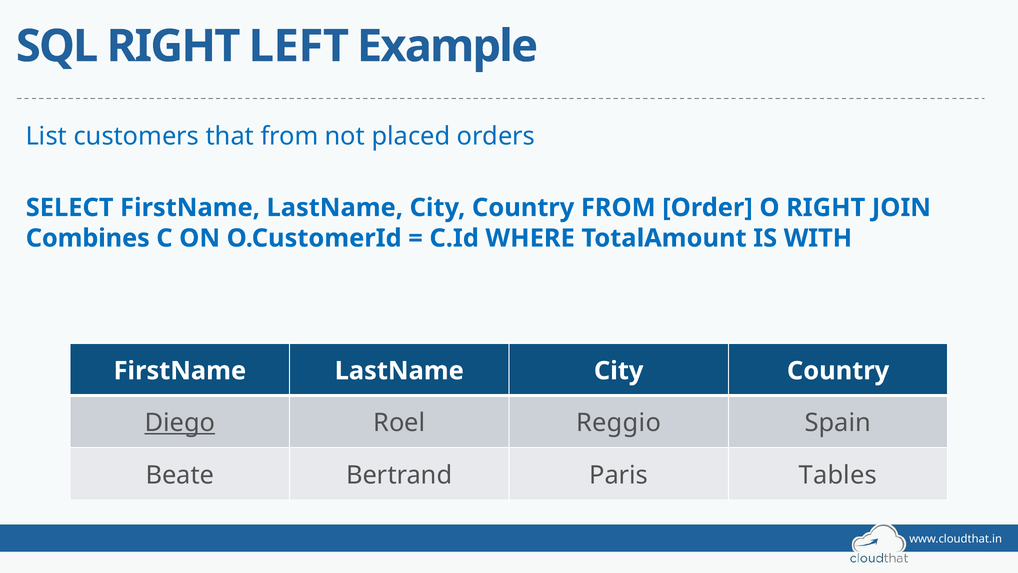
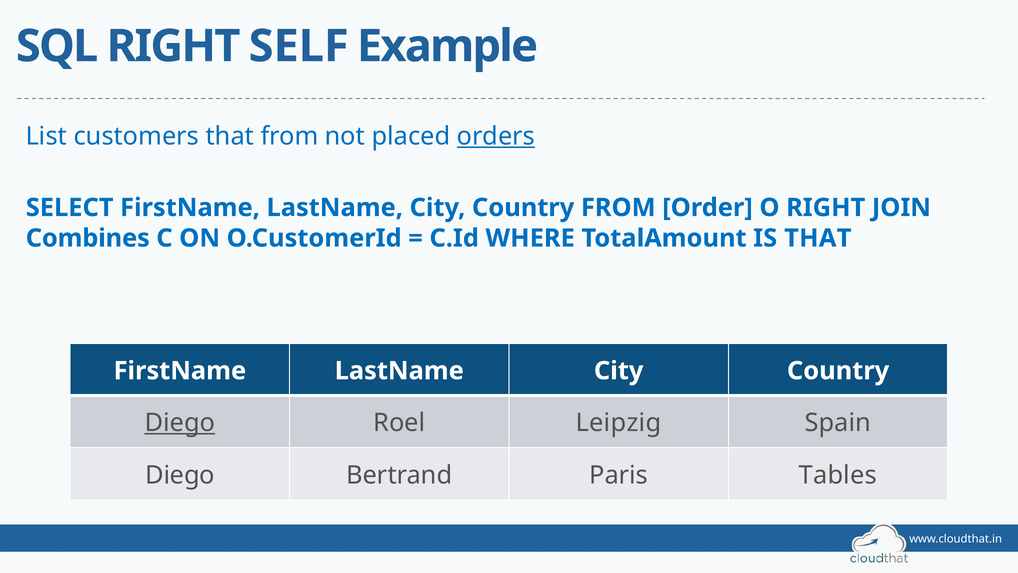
LEFT: LEFT -> SELF
orders underline: none -> present
IS WITH: WITH -> THAT
Reggio: Reggio -> Leipzig
Beate at (180, 475): Beate -> Diego
